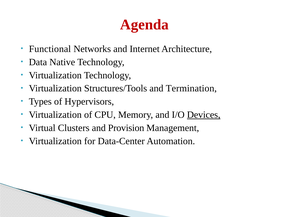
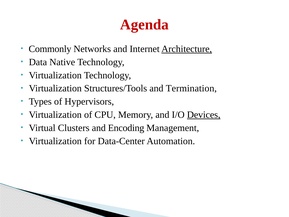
Functional: Functional -> Commonly
Architecture underline: none -> present
Provision: Provision -> Encoding
